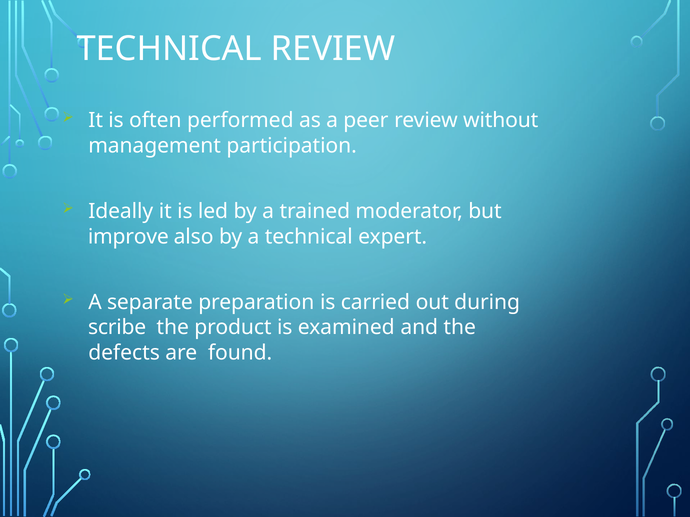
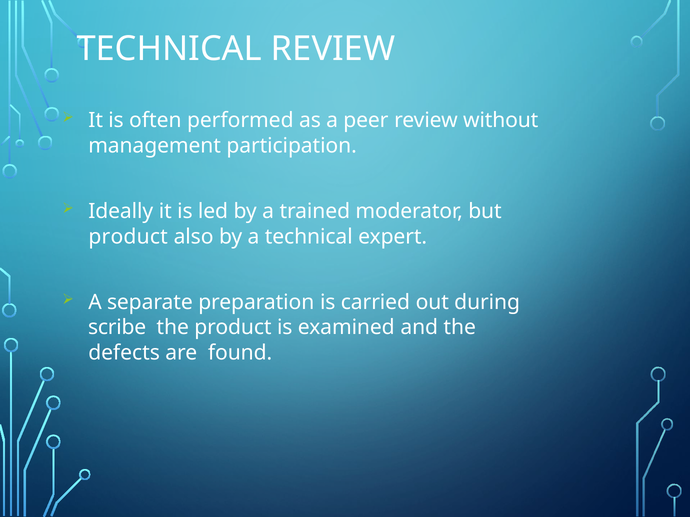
improve at (128, 237): improve -> product
